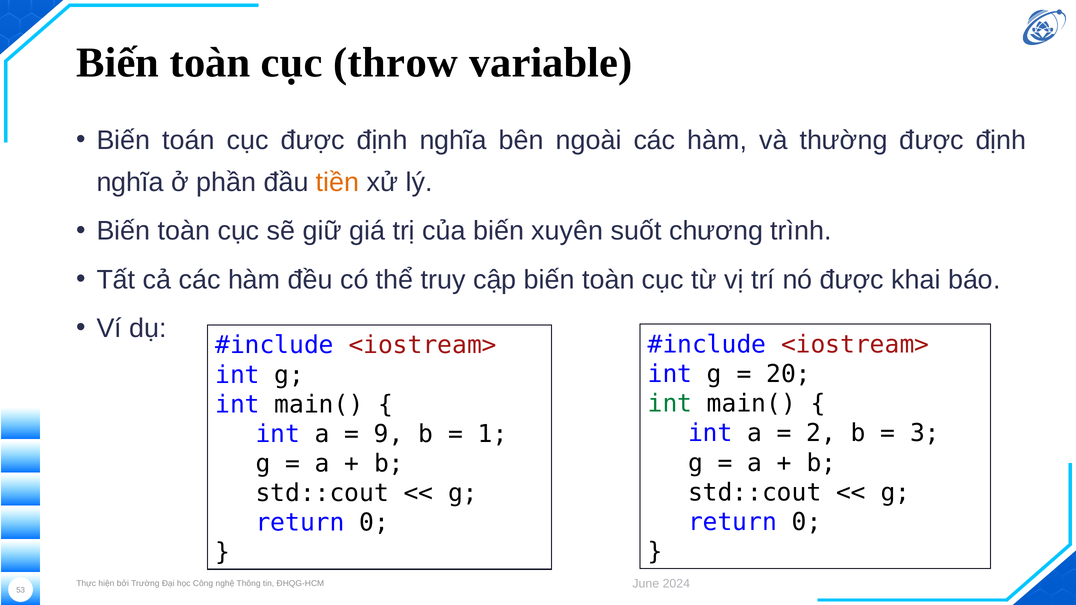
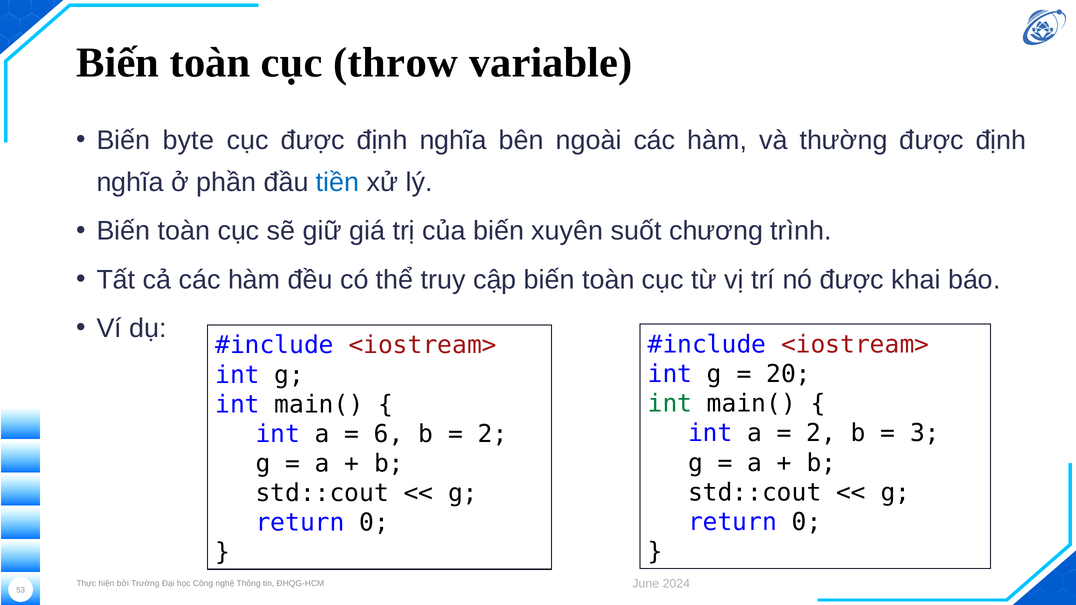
toán: toán -> byte
tiền colour: orange -> blue
9: 9 -> 6
1 at (493, 434): 1 -> 2
